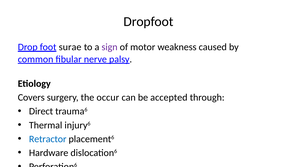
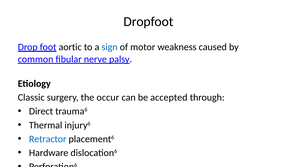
surae: surae -> aortic
sign colour: purple -> blue
Covers: Covers -> Classic
